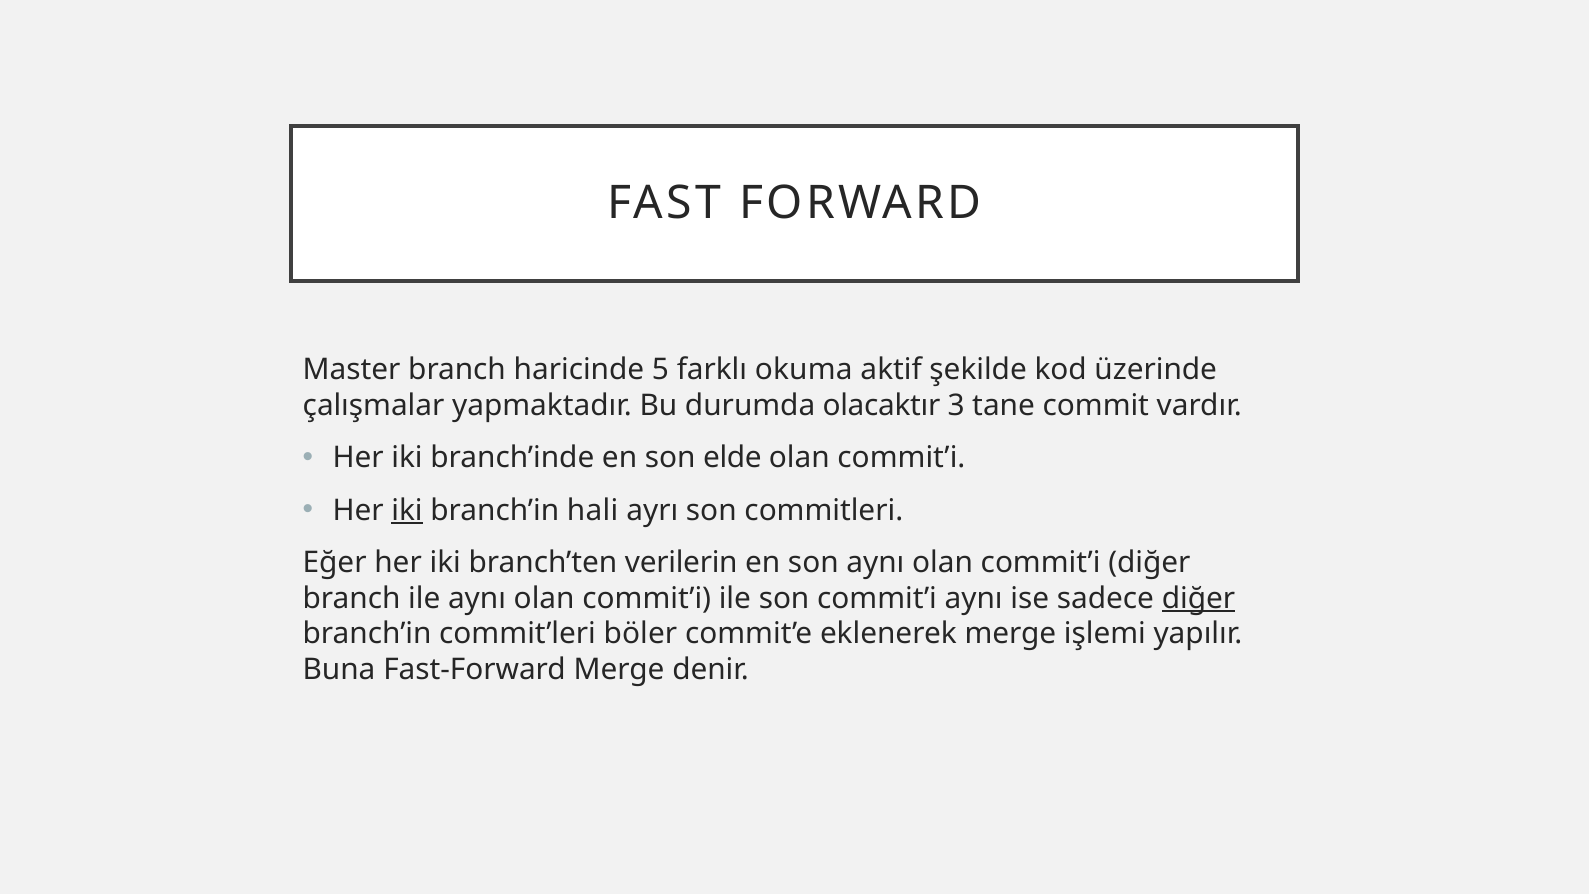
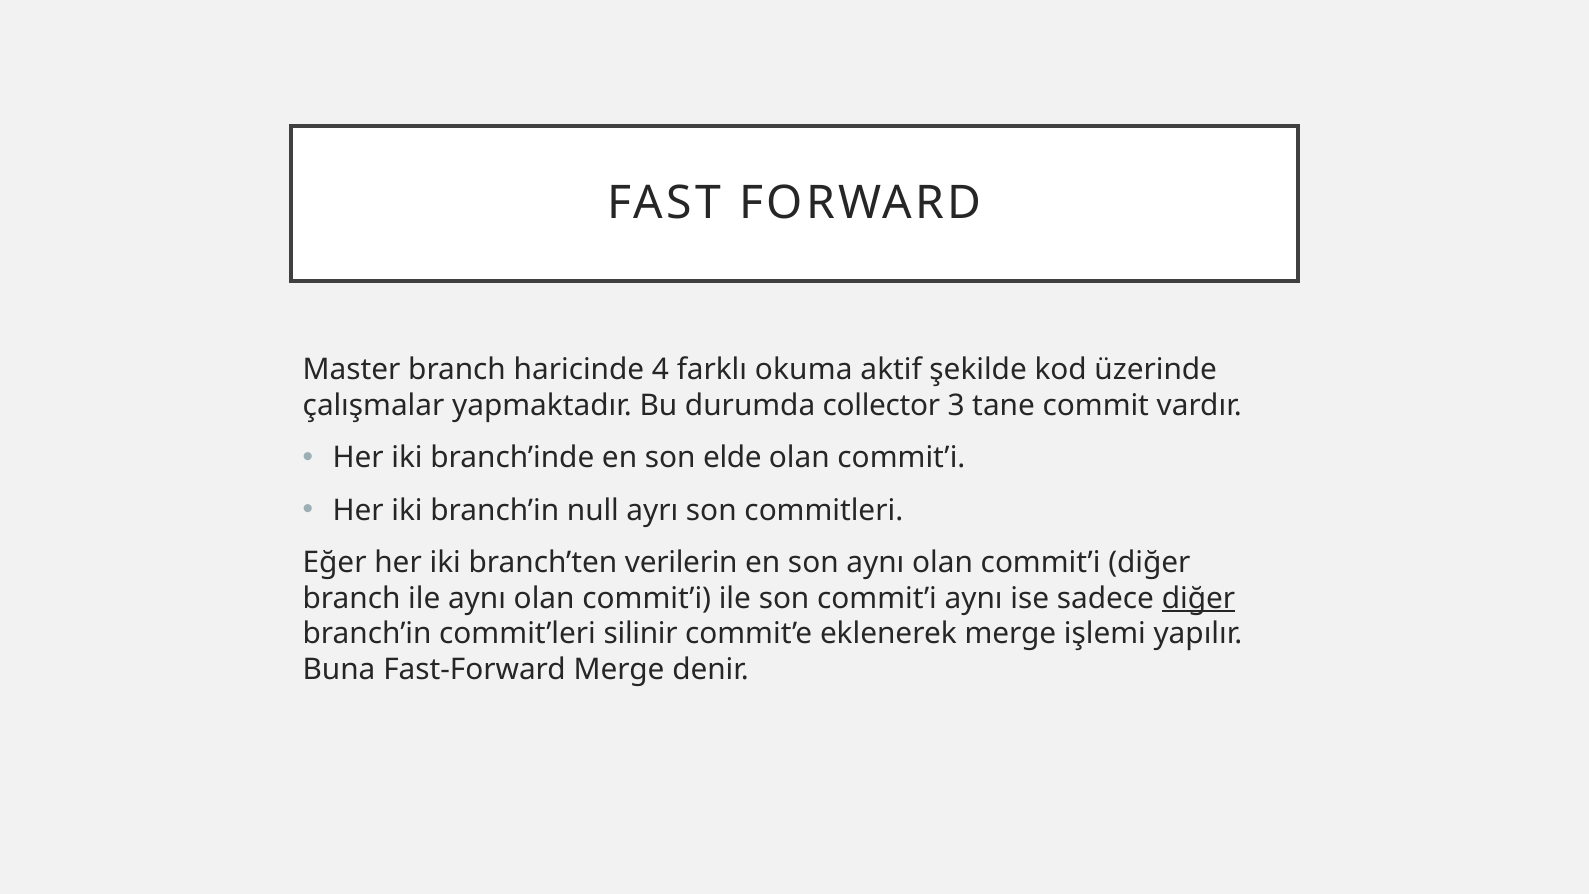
5: 5 -> 4
olacaktır: olacaktır -> collector
iki at (407, 510) underline: present -> none
hali: hali -> null
böler: böler -> silinir
